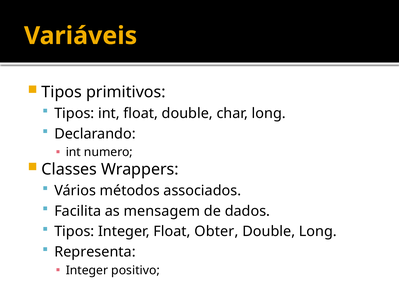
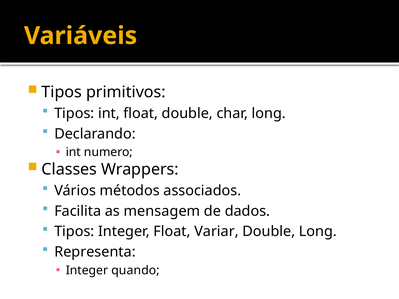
Obter: Obter -> Variar
positivo: positivo -> quando
